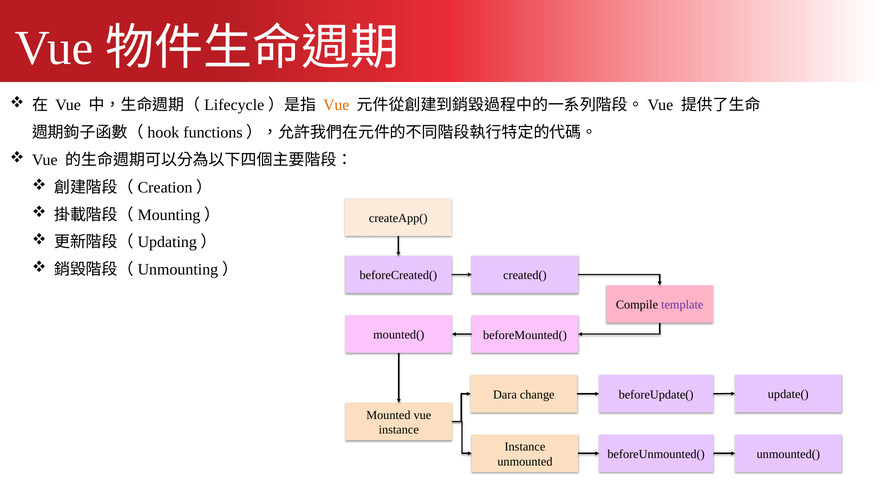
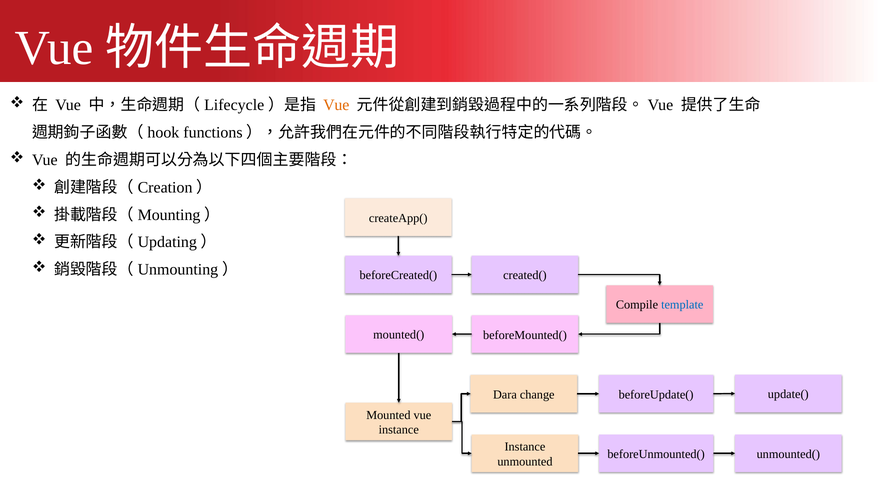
template colour: purple -> blue
